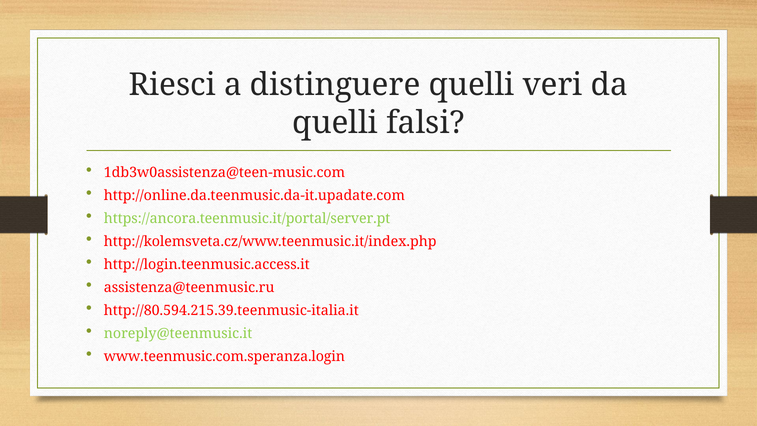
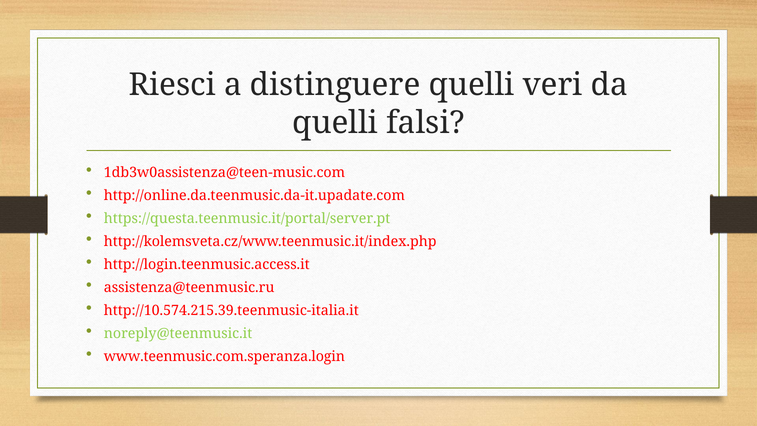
https://ancora.teenmusic.it/portal/server.pt: https://ancora.teenmusic.it/portal/server.pt -> https://questa.teenmusic.it/portal/server.pt
http://80.594.215.39.teenmusic-italia.it: http://80.594.215.39.teenmusic-italia.it -> http://10.574.215.39.teenmusic-italia.it
